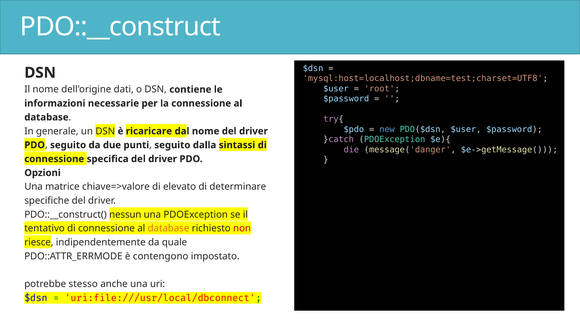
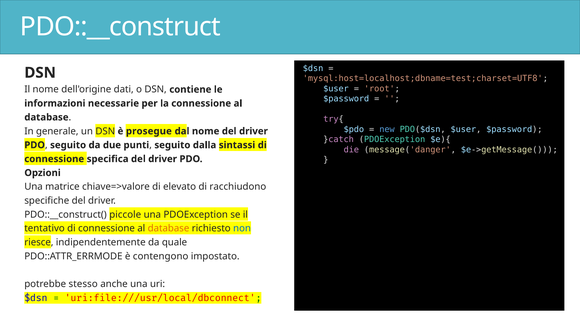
ricaricare: ricaricare -> prosegue
determinare: determinare -> racchiudono
nessun: nessun -> piccole
non colour: red -> blue
